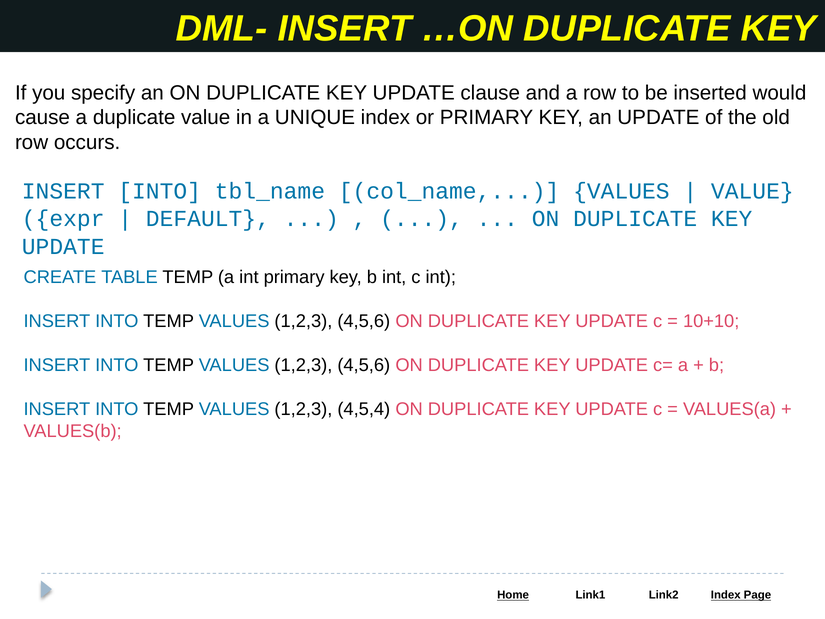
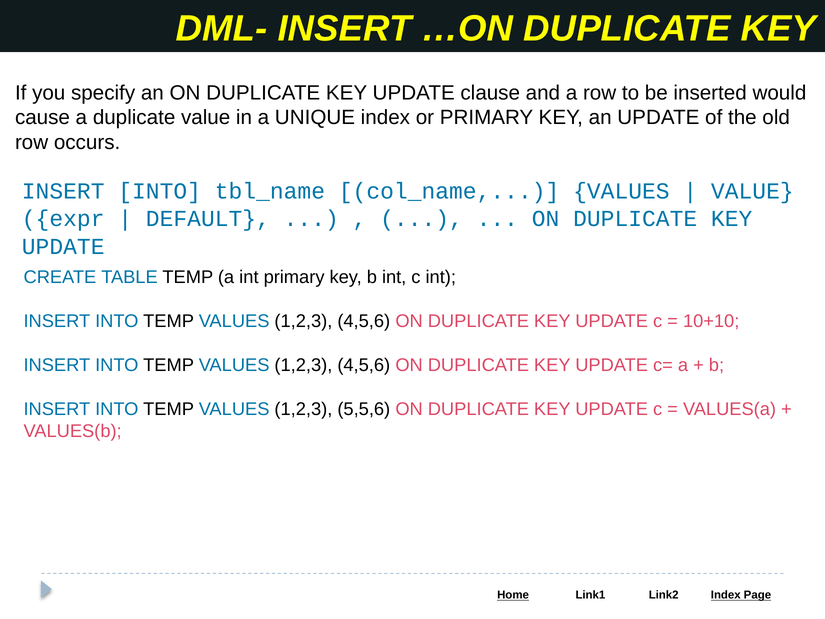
4,5,4: 4,5,4 -> 5,5,6
